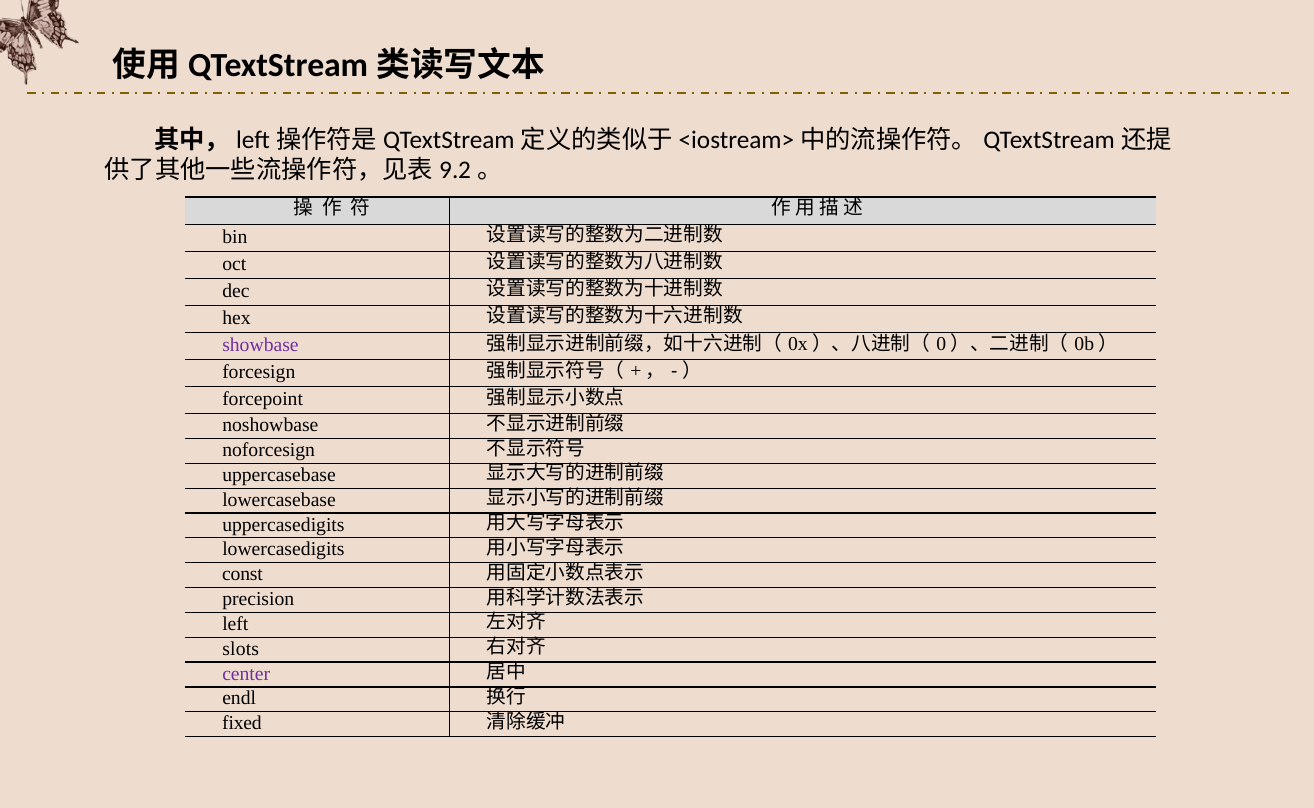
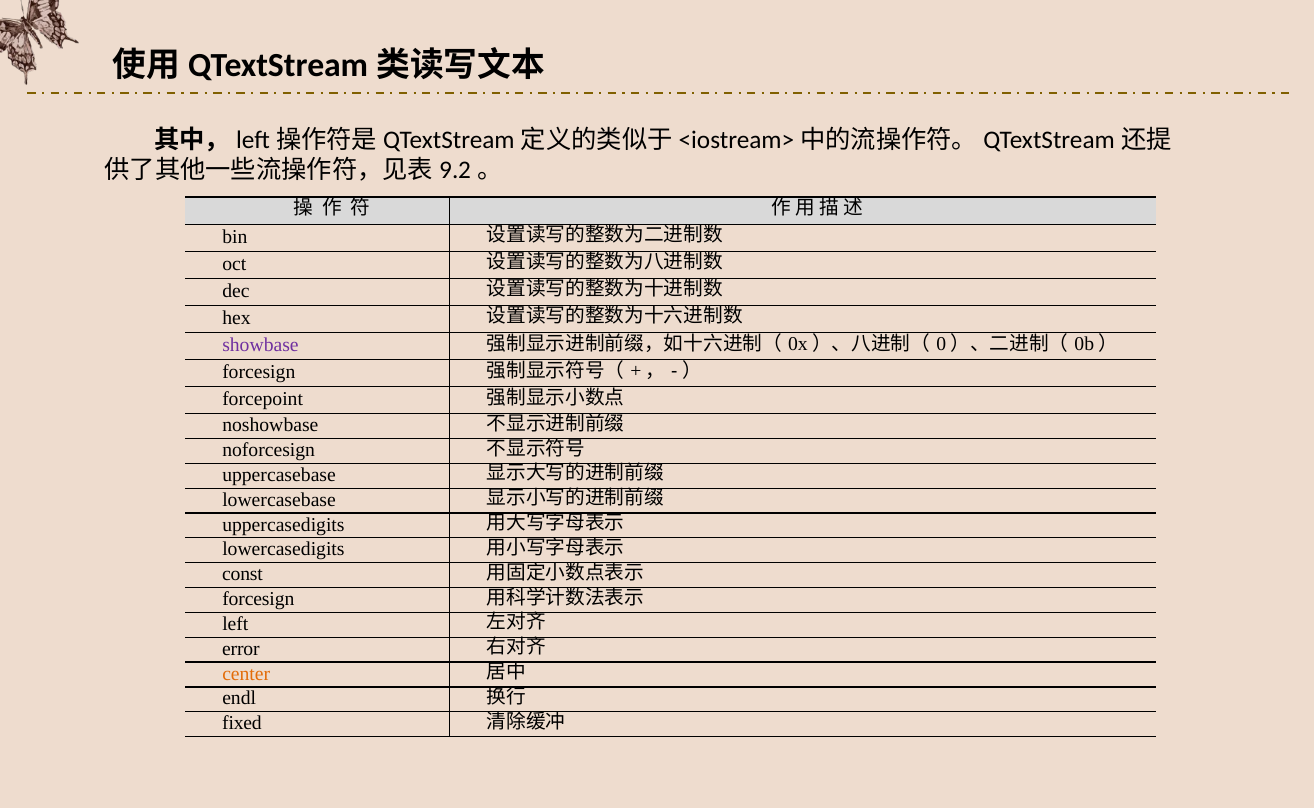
precision at (258, 599): precision -> forcesign
slots: slots -> error
center colour: purple -> orange
